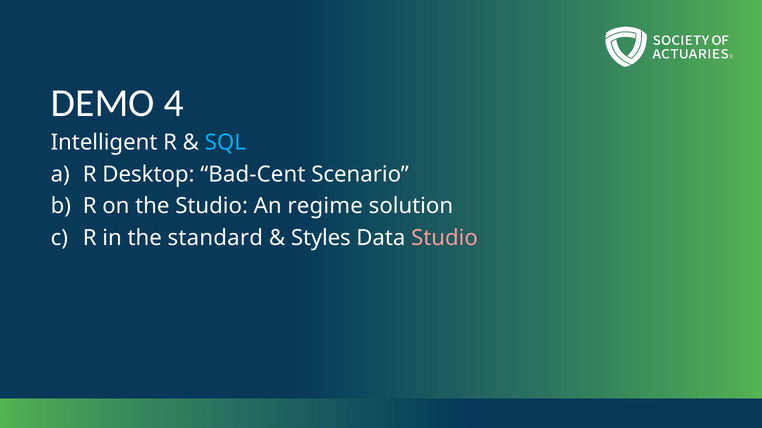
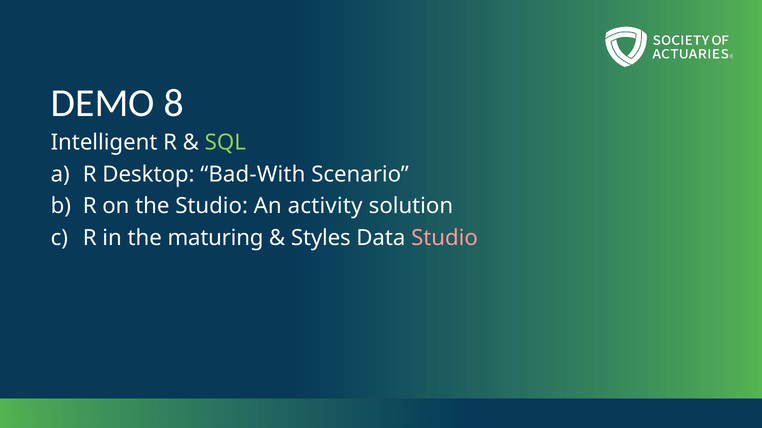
4: 4 -> 8
SQL colour: light blue -> light green
Bad-Cent: Bad-Cent -> Bad-With
regime: regime -> activity
standard: standard -> maturing
